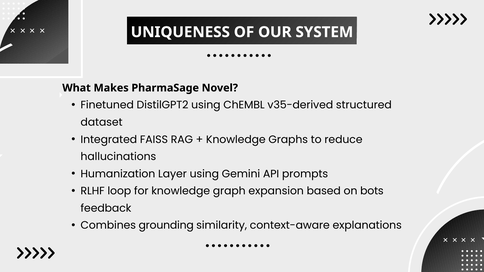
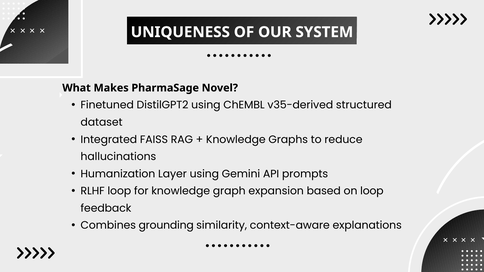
on bots: bots -> loop
